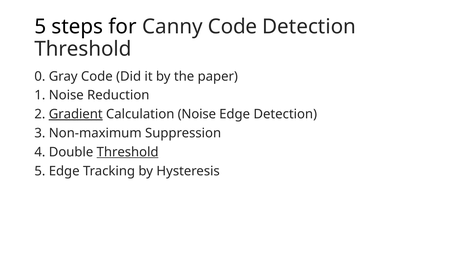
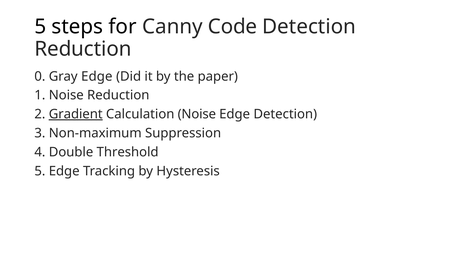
Threshold at (83, 49): Threshold -> Reduction
Gray Code: Code -> Edge
Threshold at (128, 152) underline: present -> none
